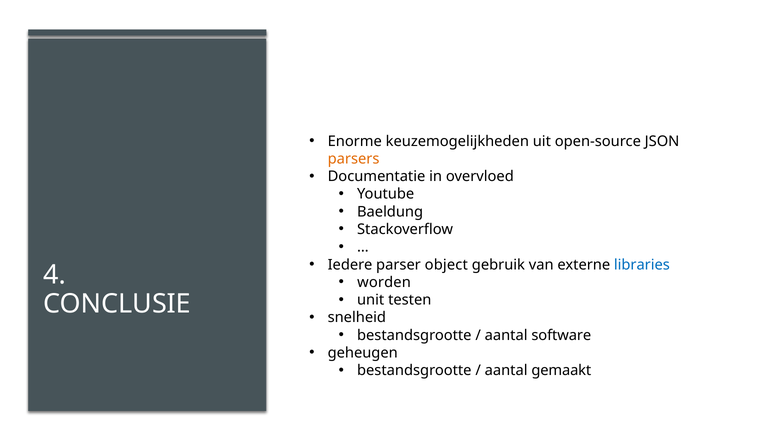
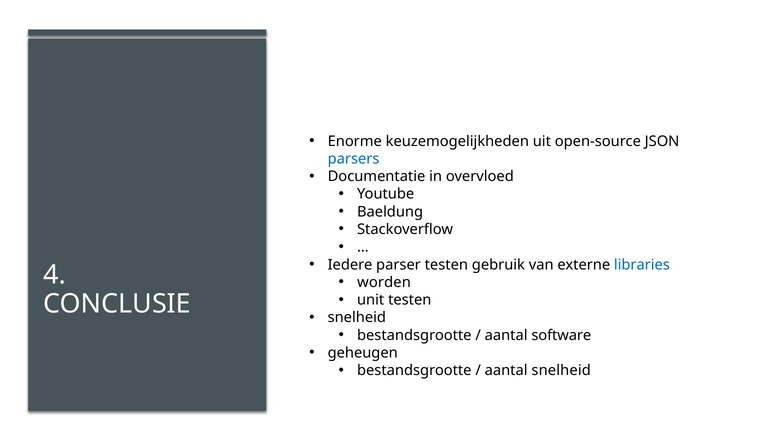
parsers colour: orange -> blue
parser object: object -> testen
aantal gemaakt: gemaakt -> snelheid
